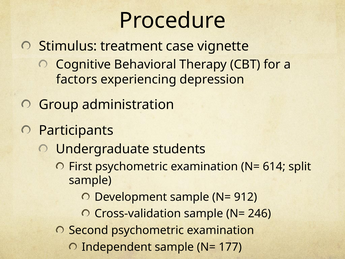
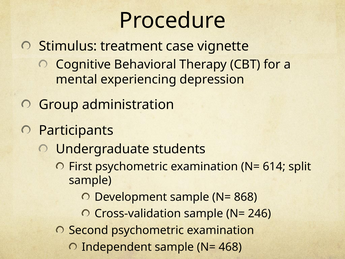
factors: factors -> mental
912: 912 -> 868
177: 177 -> 468
